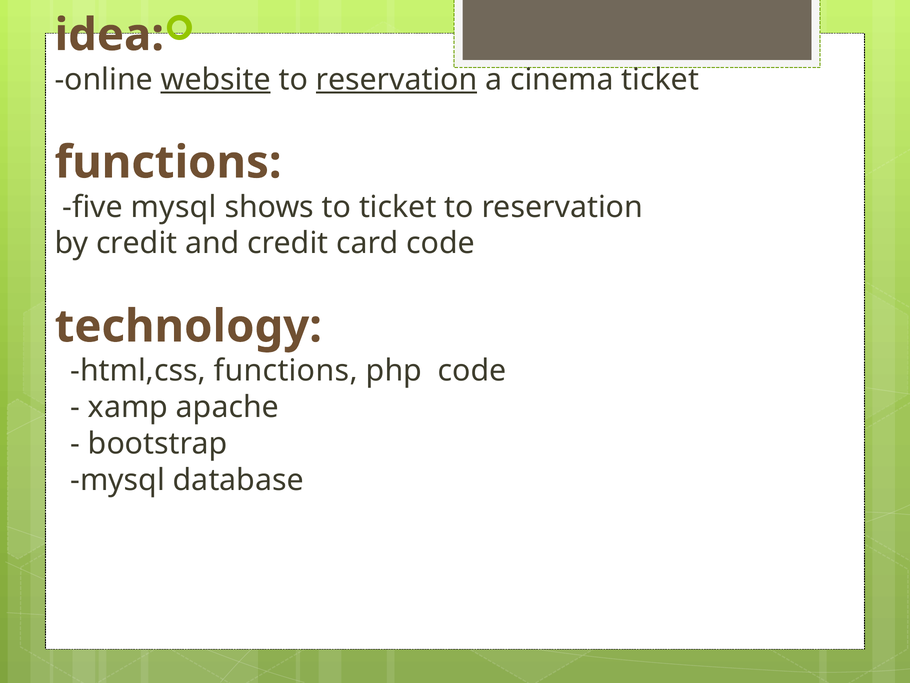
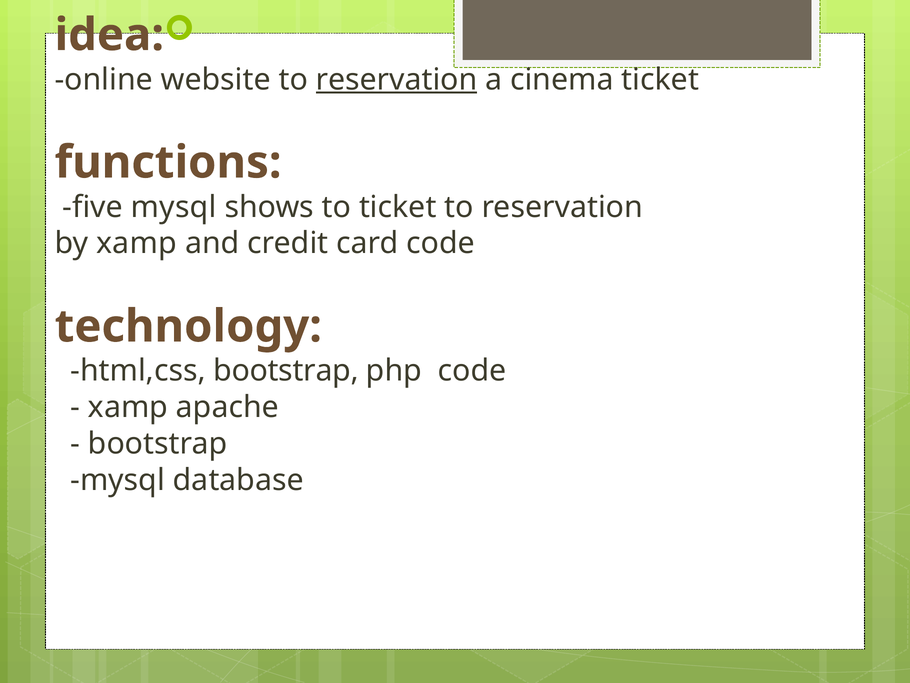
website underline: present -> none
by credit: credit -> xamp
html,css functions: functions -> bootstrap
